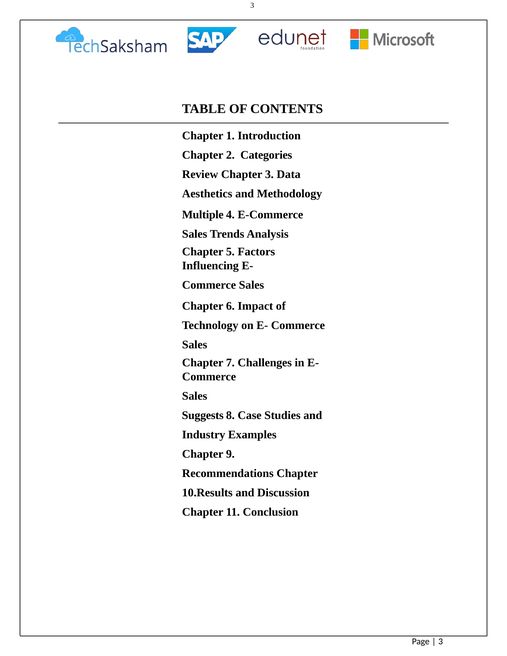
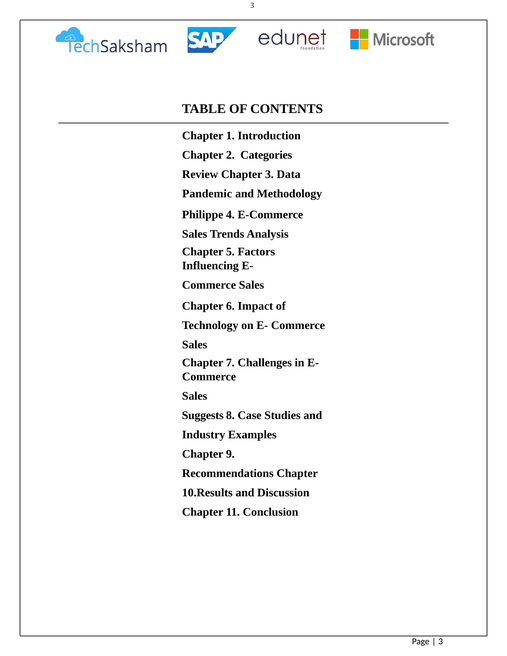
Aesthetics: Aesthetics -> Pandemic
Multiple: Multiple -> Philippe
